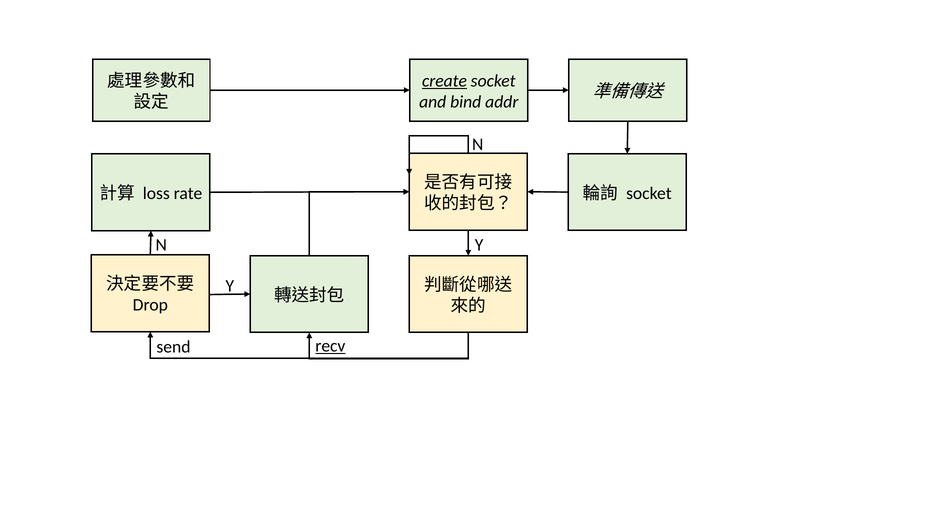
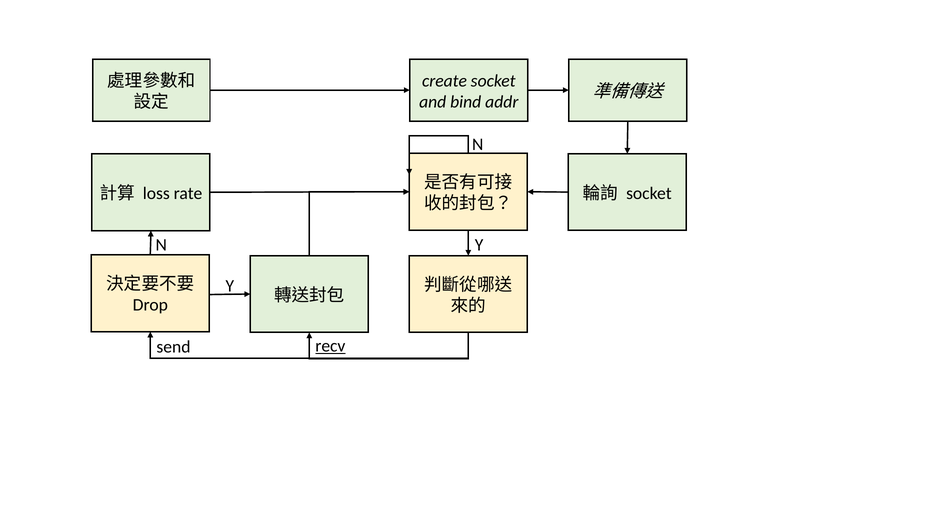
create underline: present -> none
